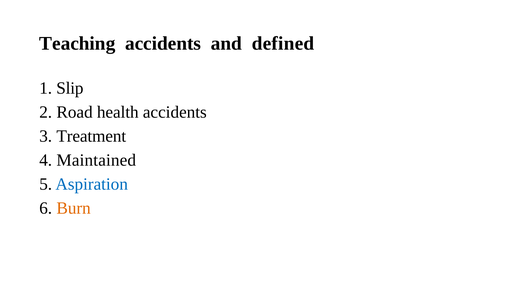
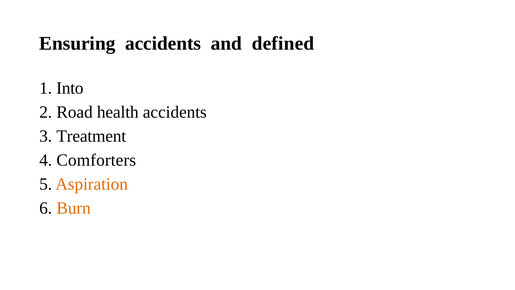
Teaching: Teaching -> Ensuring
Slip: Slip -> Into
Maintained: Maintained -> Comforters
Aspiration colour: blue -> orange
